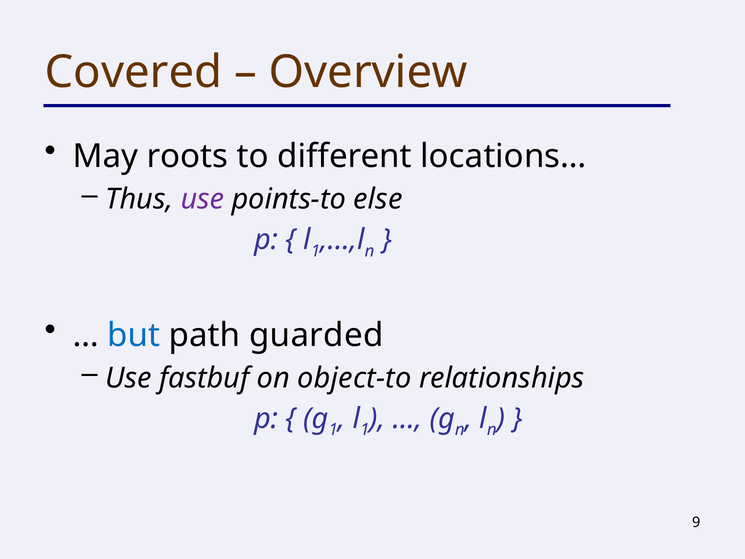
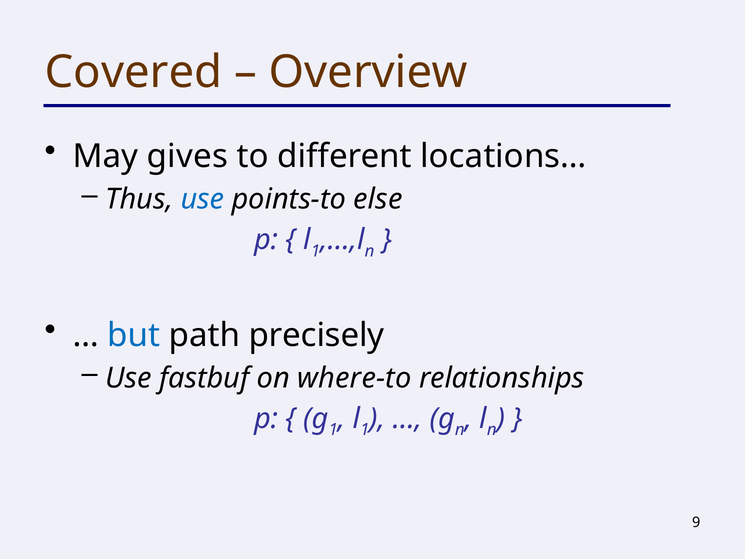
roots: roots -> gives
use at (202, 199) colour: purple -> blue
guarded: guarded -> precisely
object-to: object-to -> where-to
